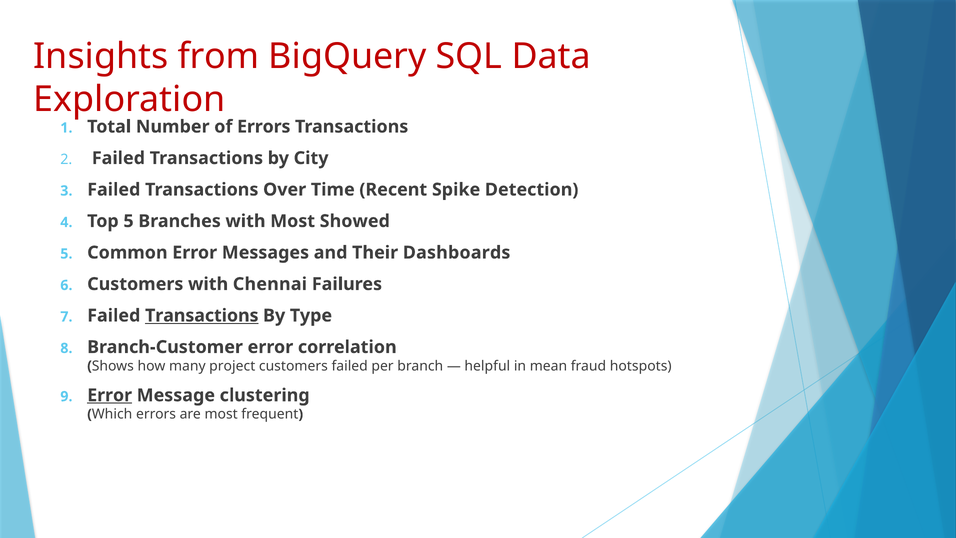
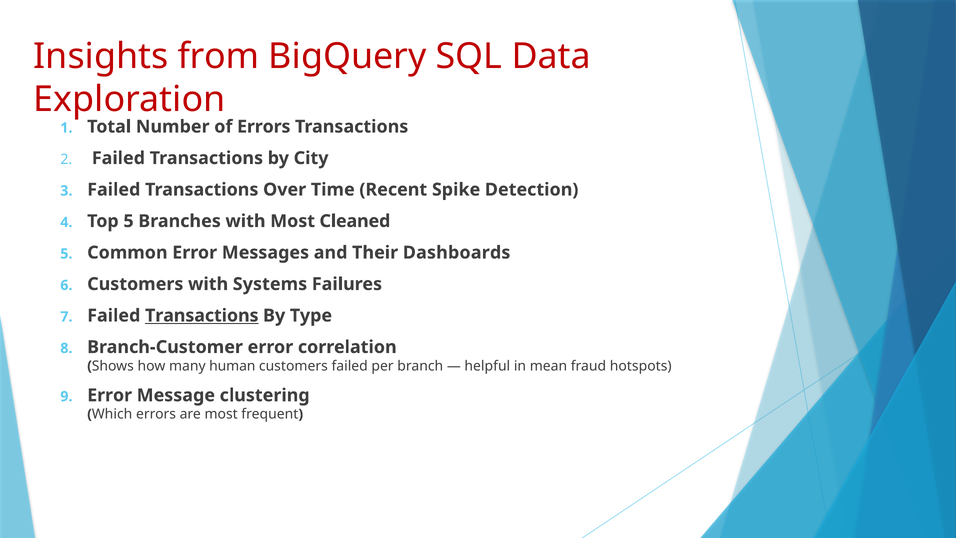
Showed: Showed -> Cleaned
Chennai: Chennai -> Systems
project: project -> human
Error at (110, 395) underline: present -> none
